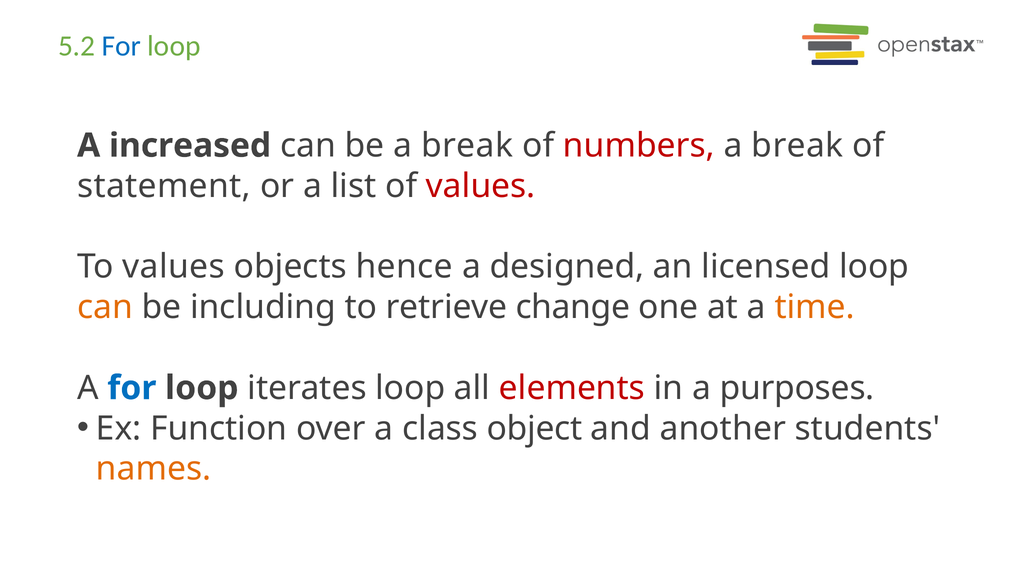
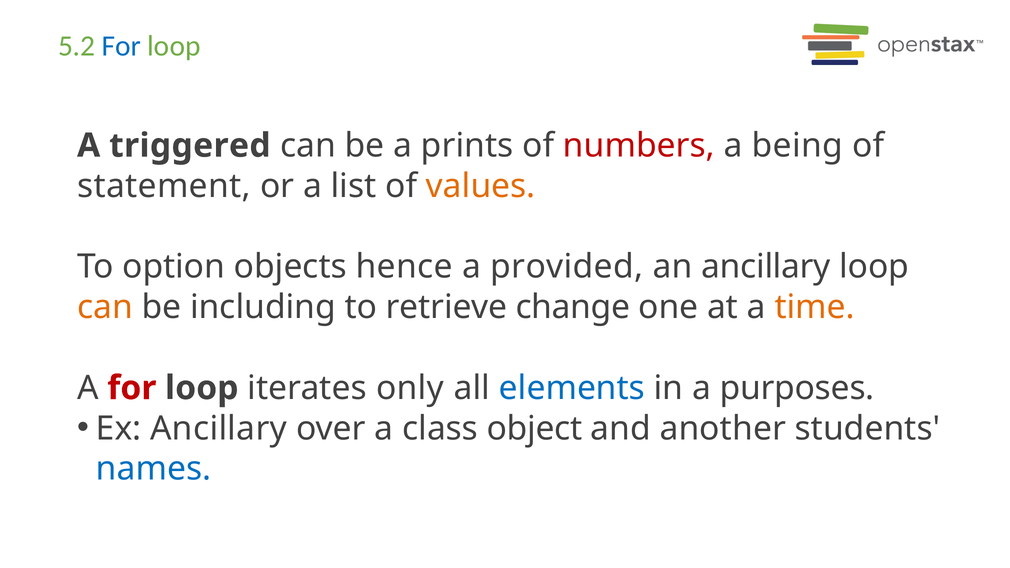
increased: increased -> triggered
be a break: break -> prints
break at (797, 146): break -> being
values at (481, 186) colour: red -> orange
To values: values -> option
designed: designed -> provided
an licensed: licensed -> ancillary
for at (132, 388) colour: blue -> red
iterates loop: loop -> only
elements colour: red -> blue
Ex Function: Function -> Ancillary
names colour: orange -> blue
